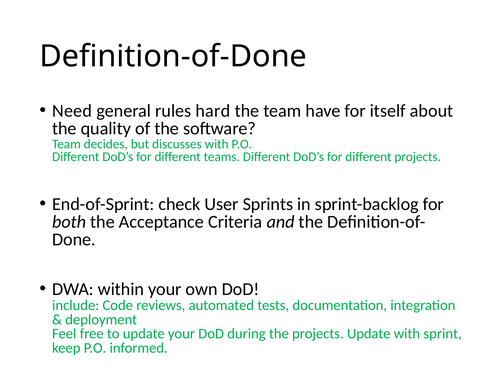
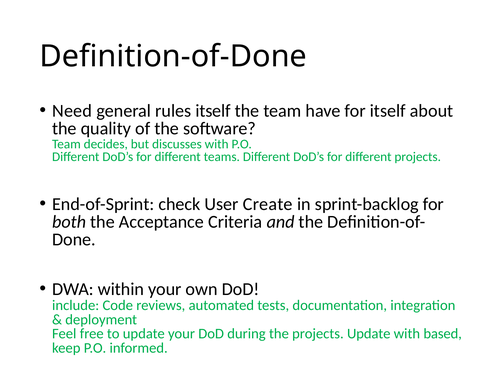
rules hard: hard -> itself
Sprints: Sprints -> Create
sprint: sprint -> based
